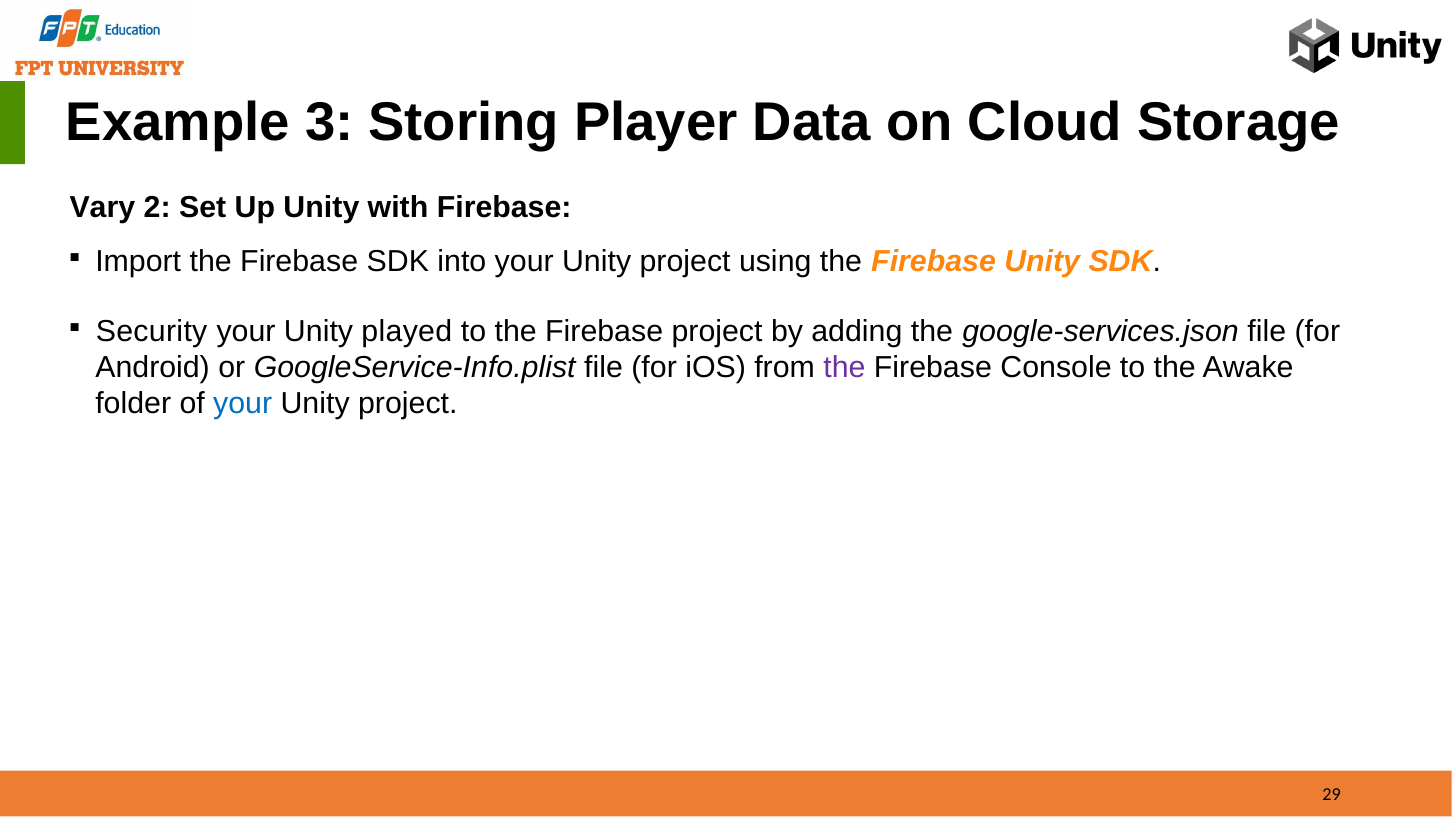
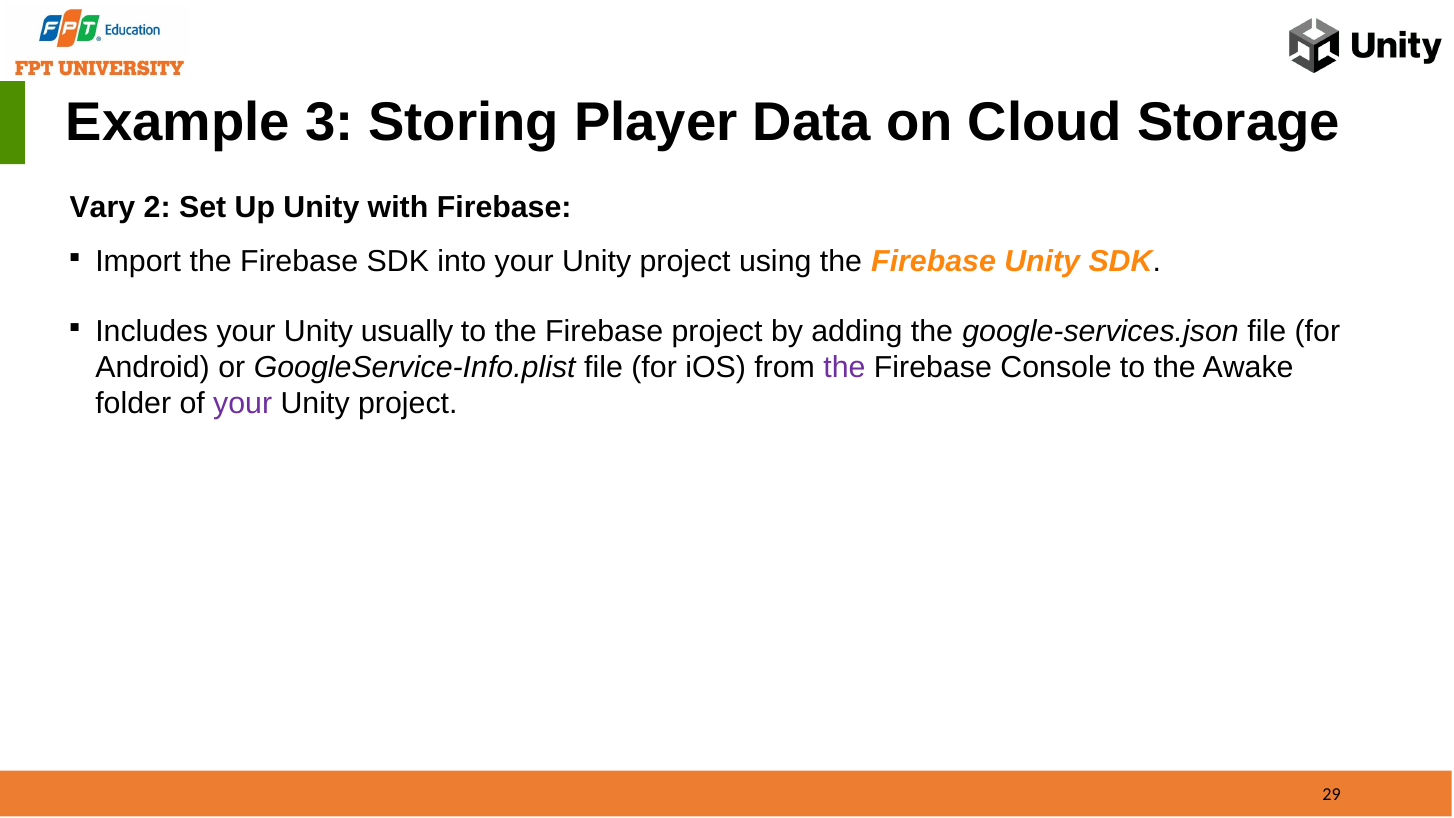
Security: Security -> Includes
played: played -> usually
your at (243, 404) colour: blue -> purple
